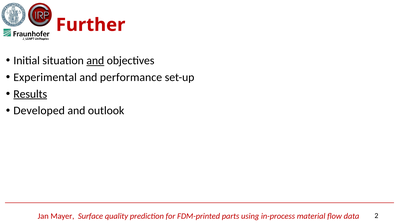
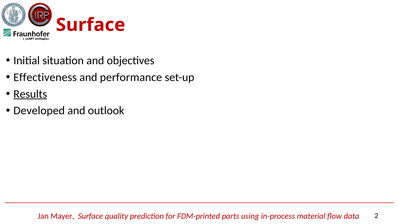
Further at (91, 25): Further -> Surface
and at (95, 61) underline: present -> none
Experimental: Experimental -> Effectiveness
